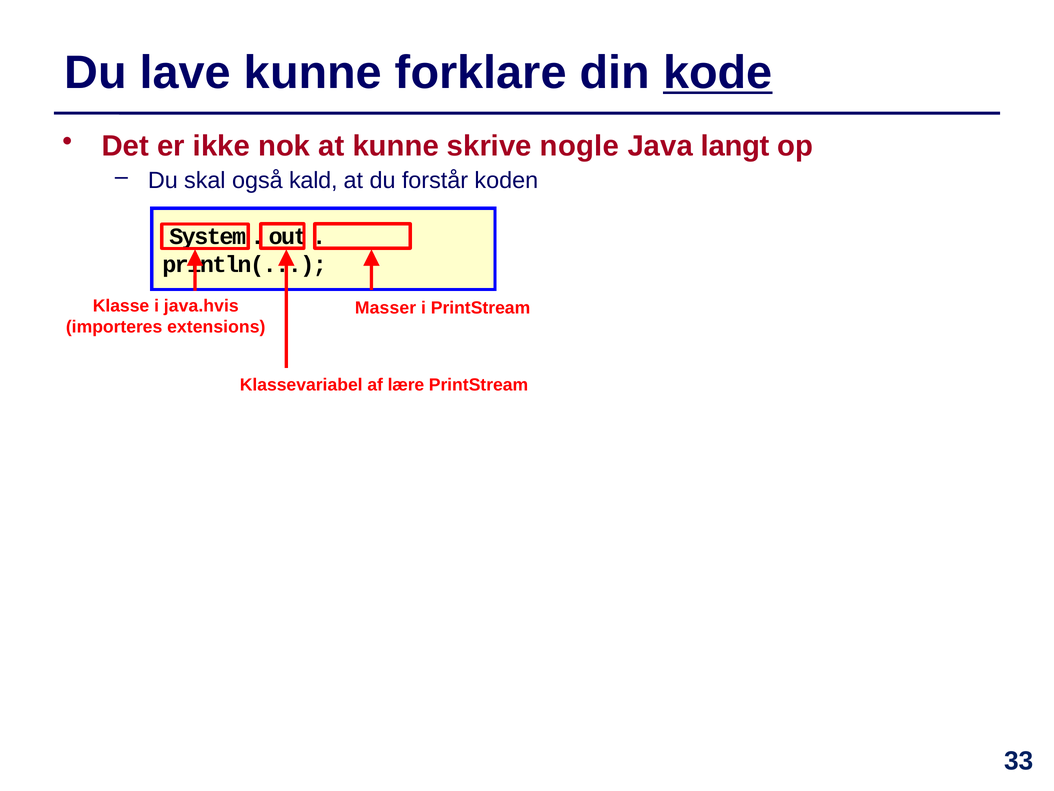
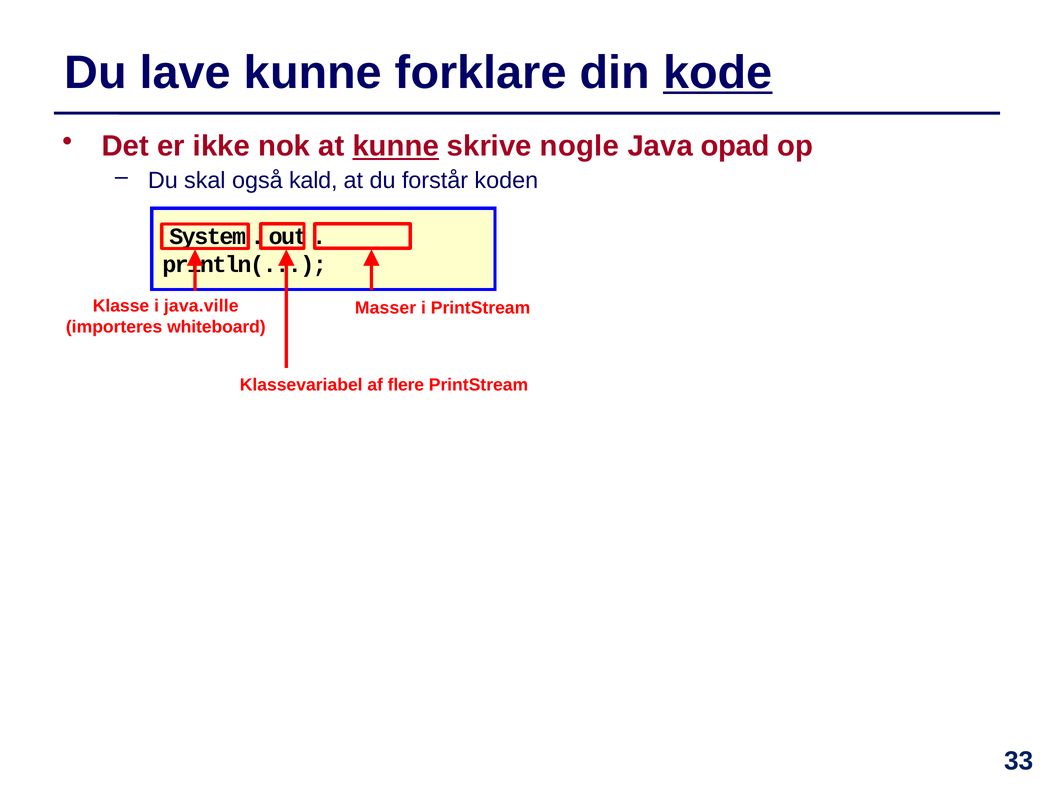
kunne at (396, 146) underline: none -> present
langt: langt -> opad
java.hvis: java.hvis -> java.ville
extensions: extensions -> whiteboard
lære: lære -> flere
